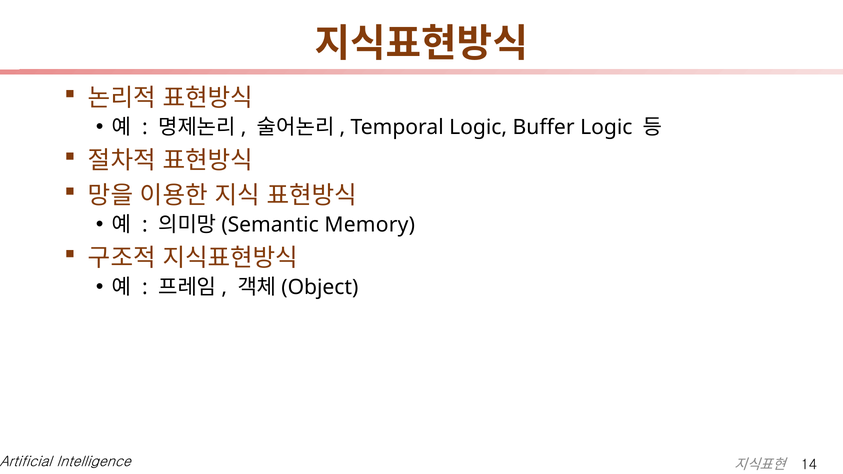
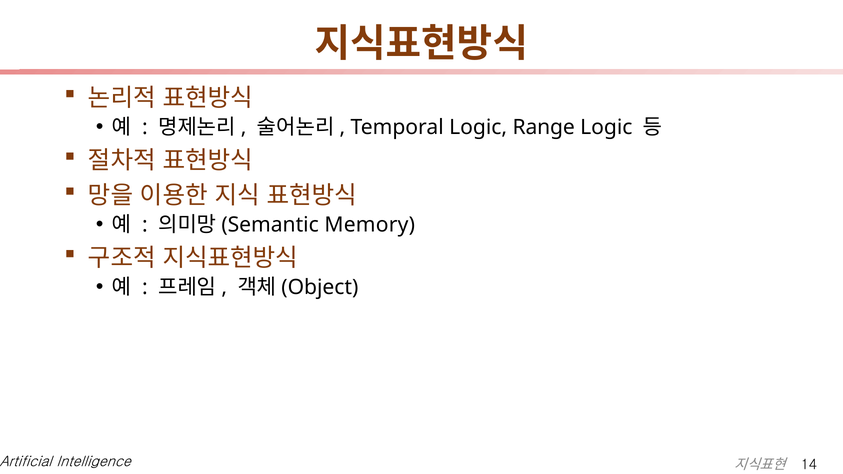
Buffer: Buffer -> Range
